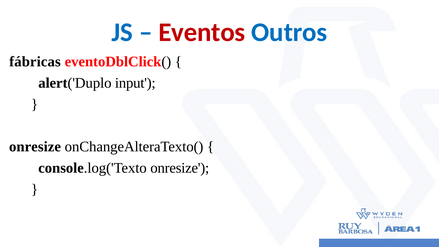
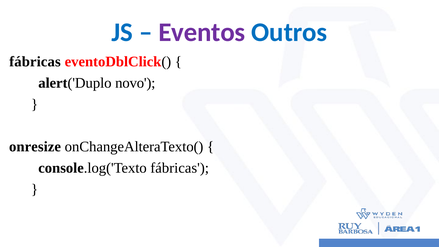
Eventos colour: red -> purple
input: input -> novo
console.log('Texto onresize: onresize -> fábricas
